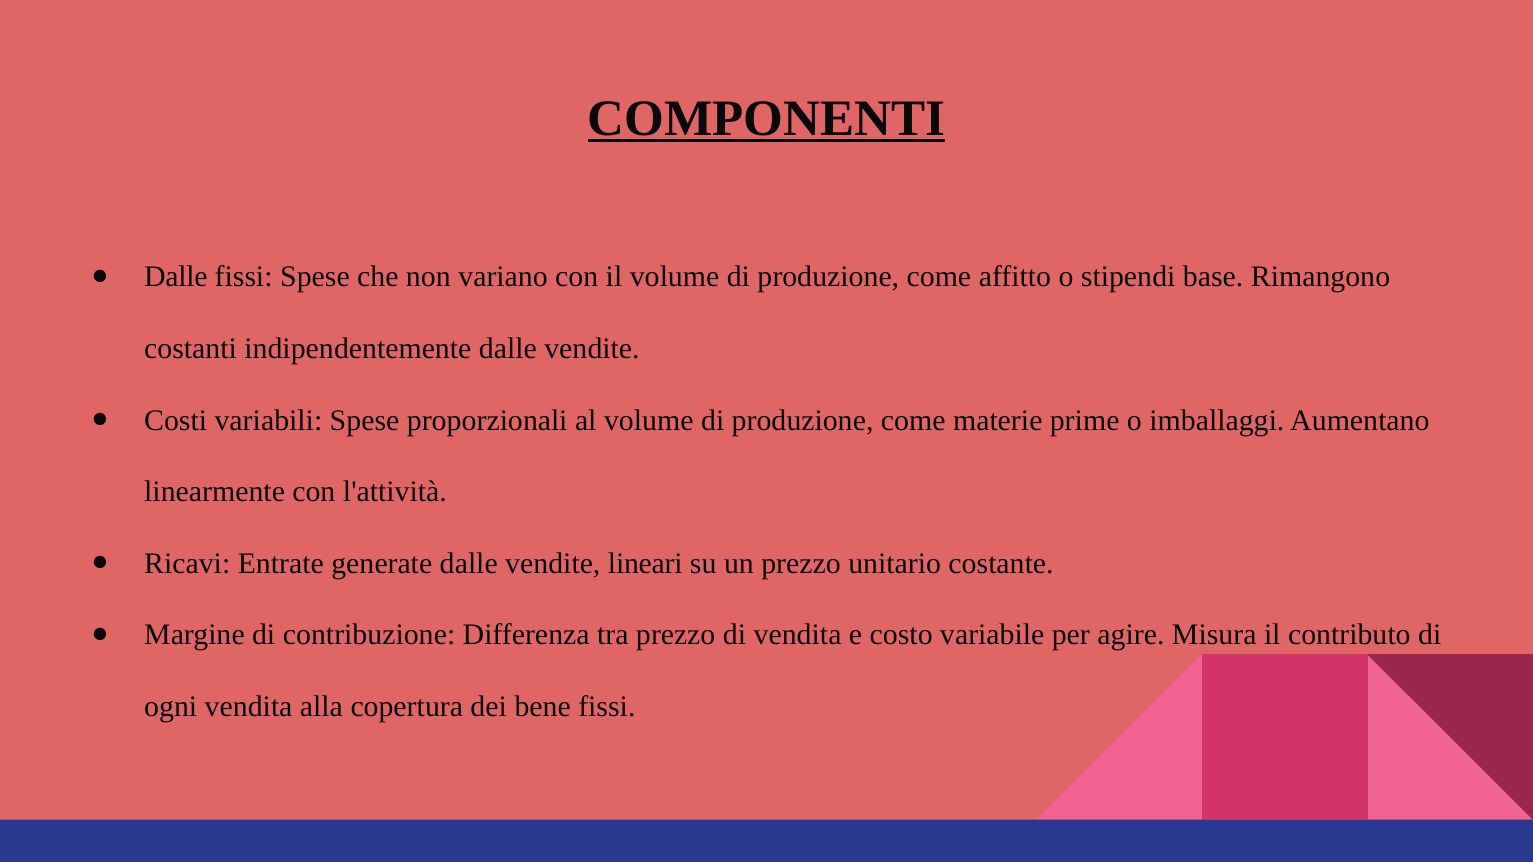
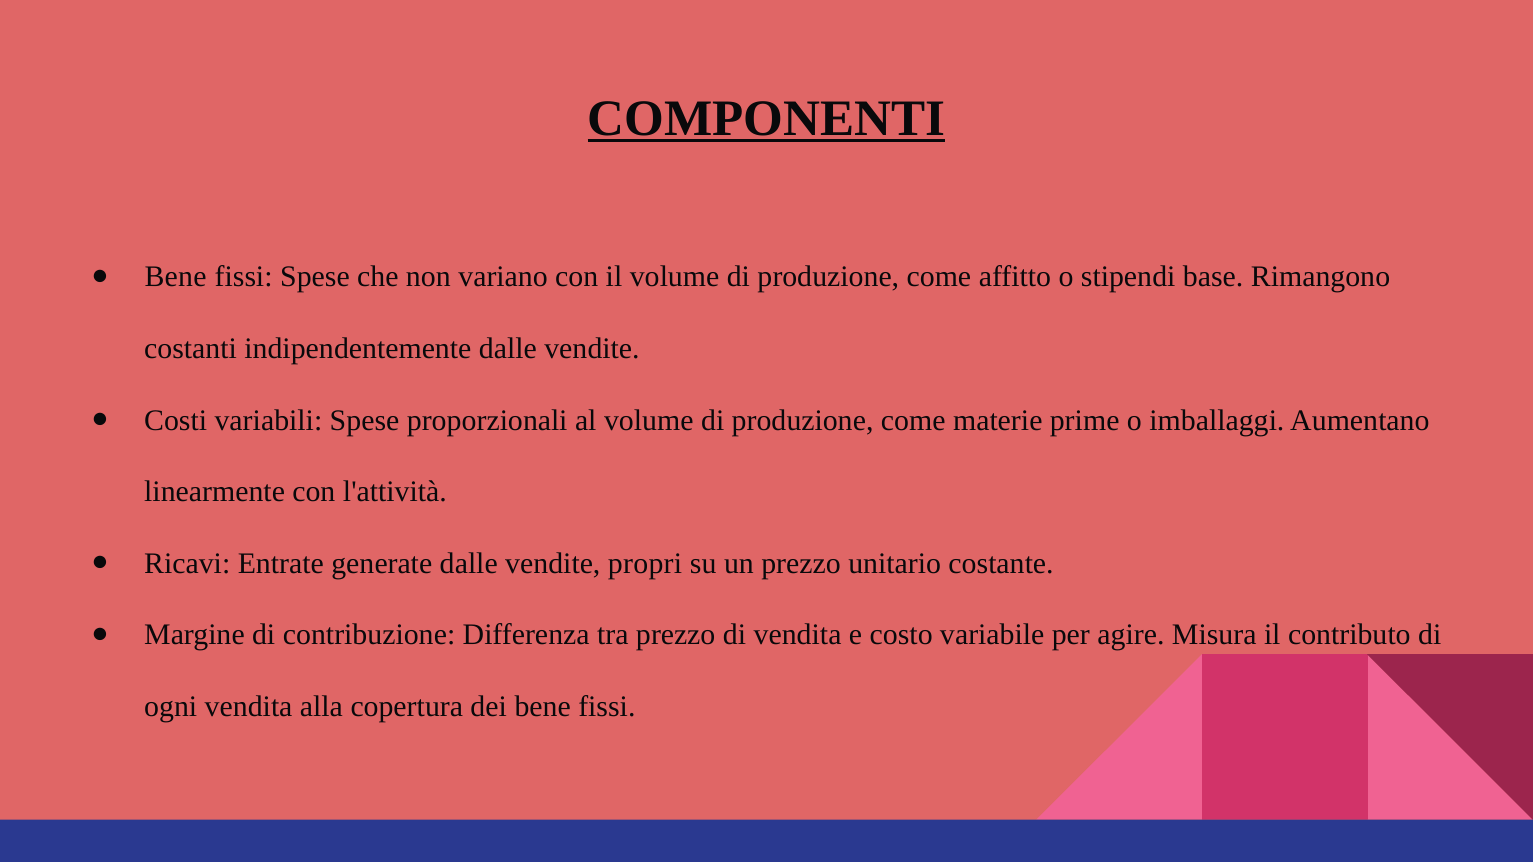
Dalle at (176, 277): Dalle -> Bene
lineari: lineari -> propri
